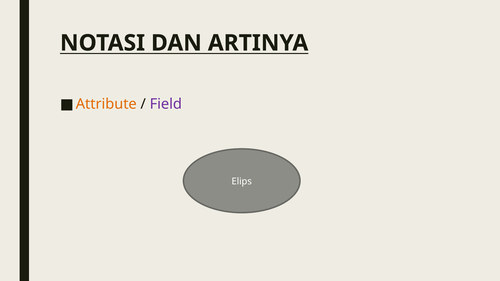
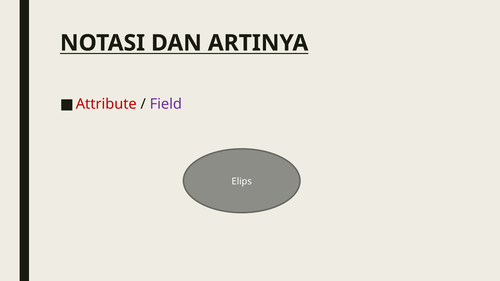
Attribute colour: orange -> red
